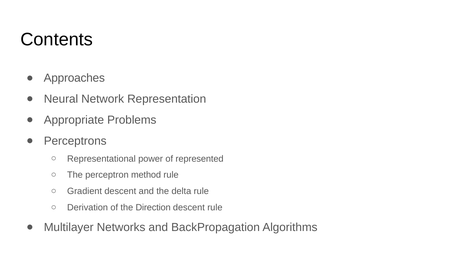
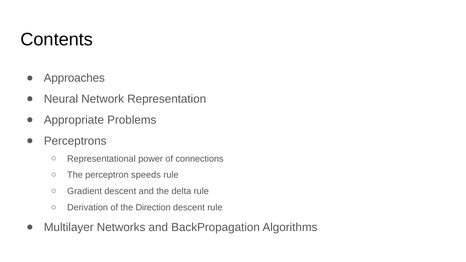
represented: represented -> connections
method: method -> speeds
